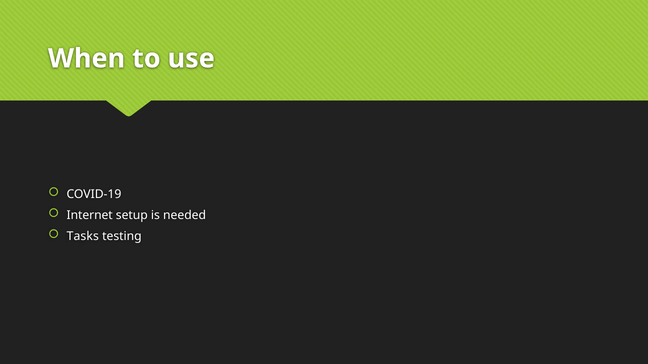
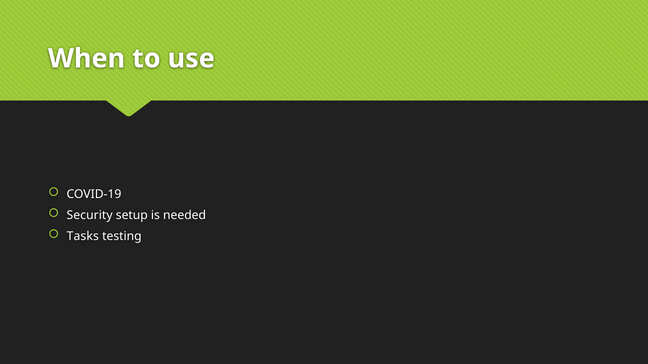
Internet: Internet -> Security
